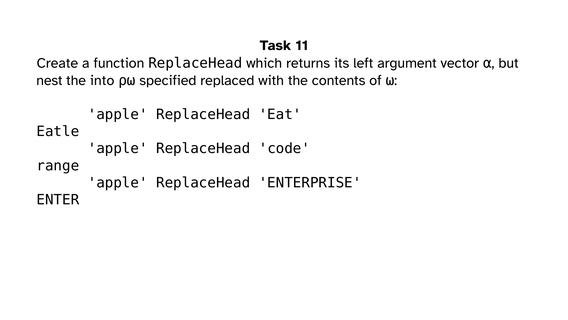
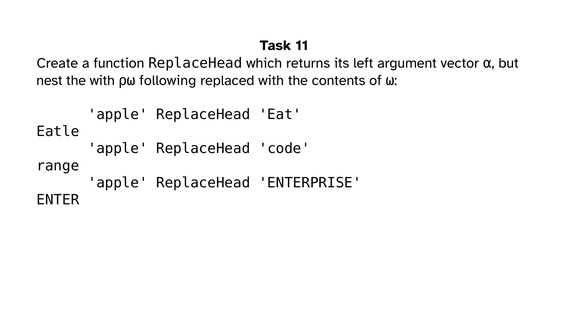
the into: into -> with
specified: specified -> following
